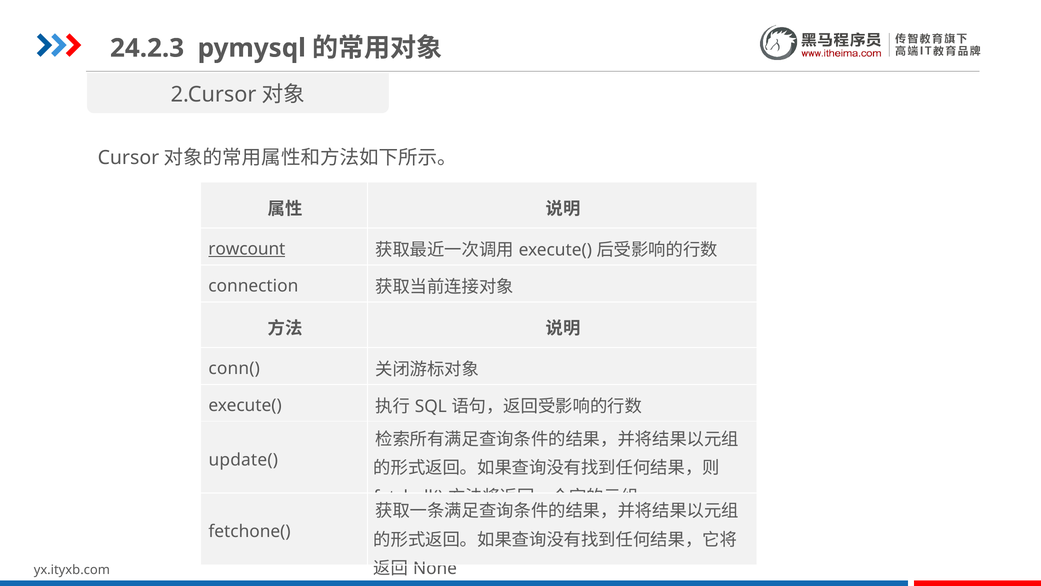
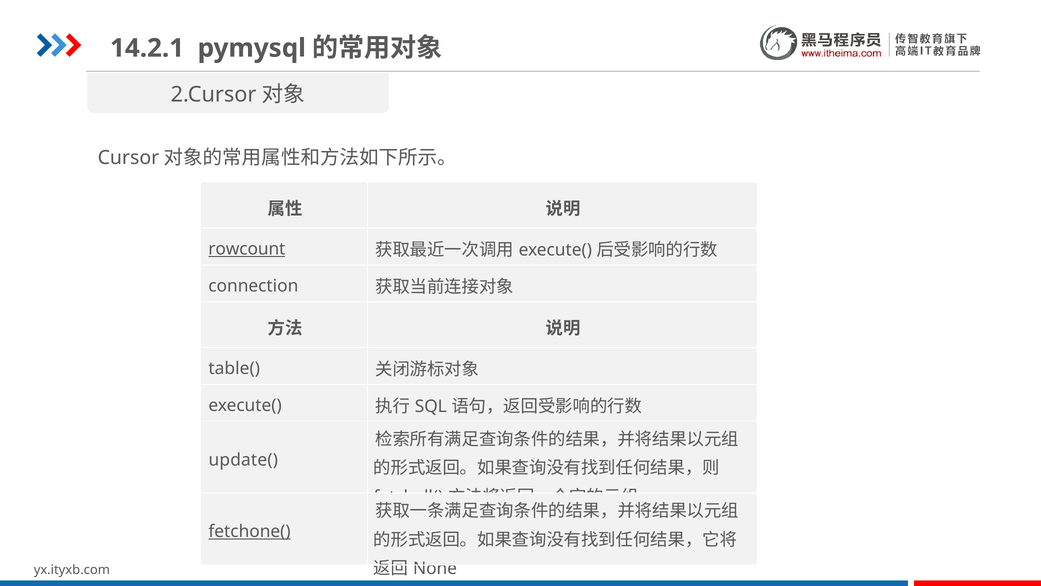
24.2.3: 24.2.3 -> 14.2.1
conn(: conn( -> table(
fetchone( underline: none -> present
